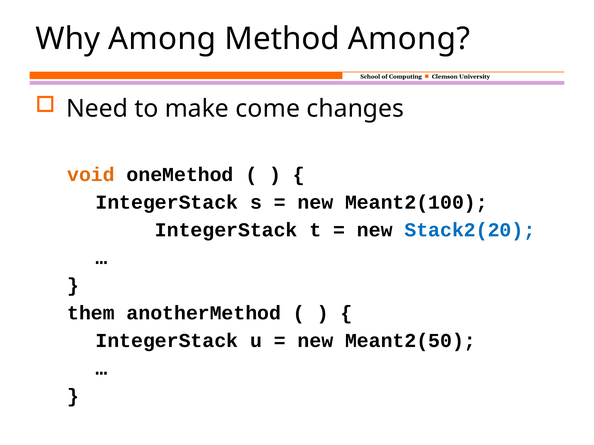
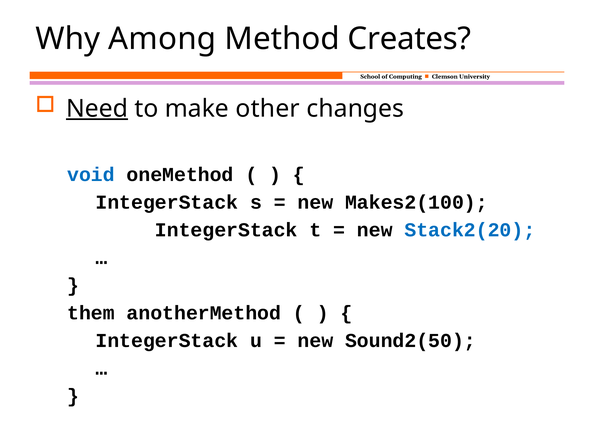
Method Among: Among -> Creates
Need underline: none -> present
come: come -> other
void colour: orange -> blue
Meant2(100: Meant2(100 -> Makes2(100
Meant2(50: Meant2(50 -> Sound2(50
